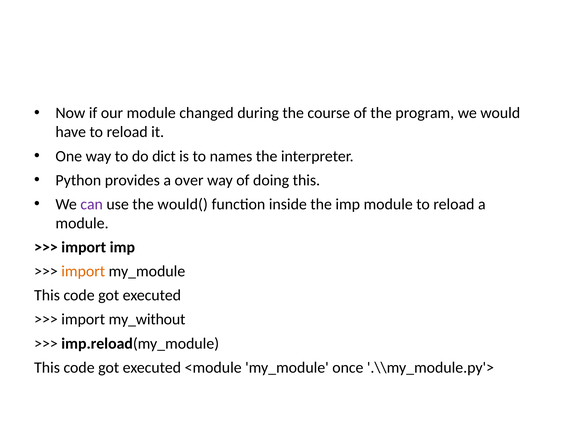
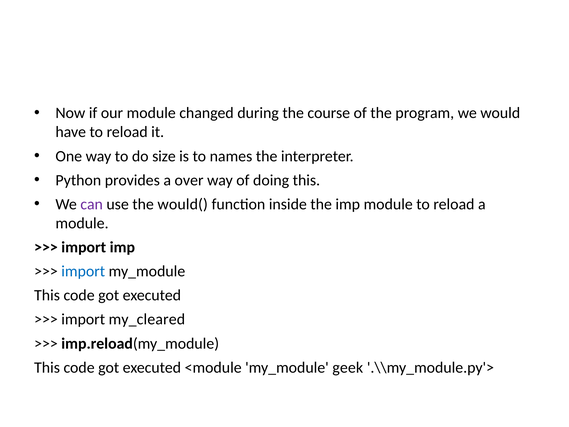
dict: dict -> size
import at (83, 271) colour: orange -> blue
my_without: my_without -> my_cleared
once: once -> geek
